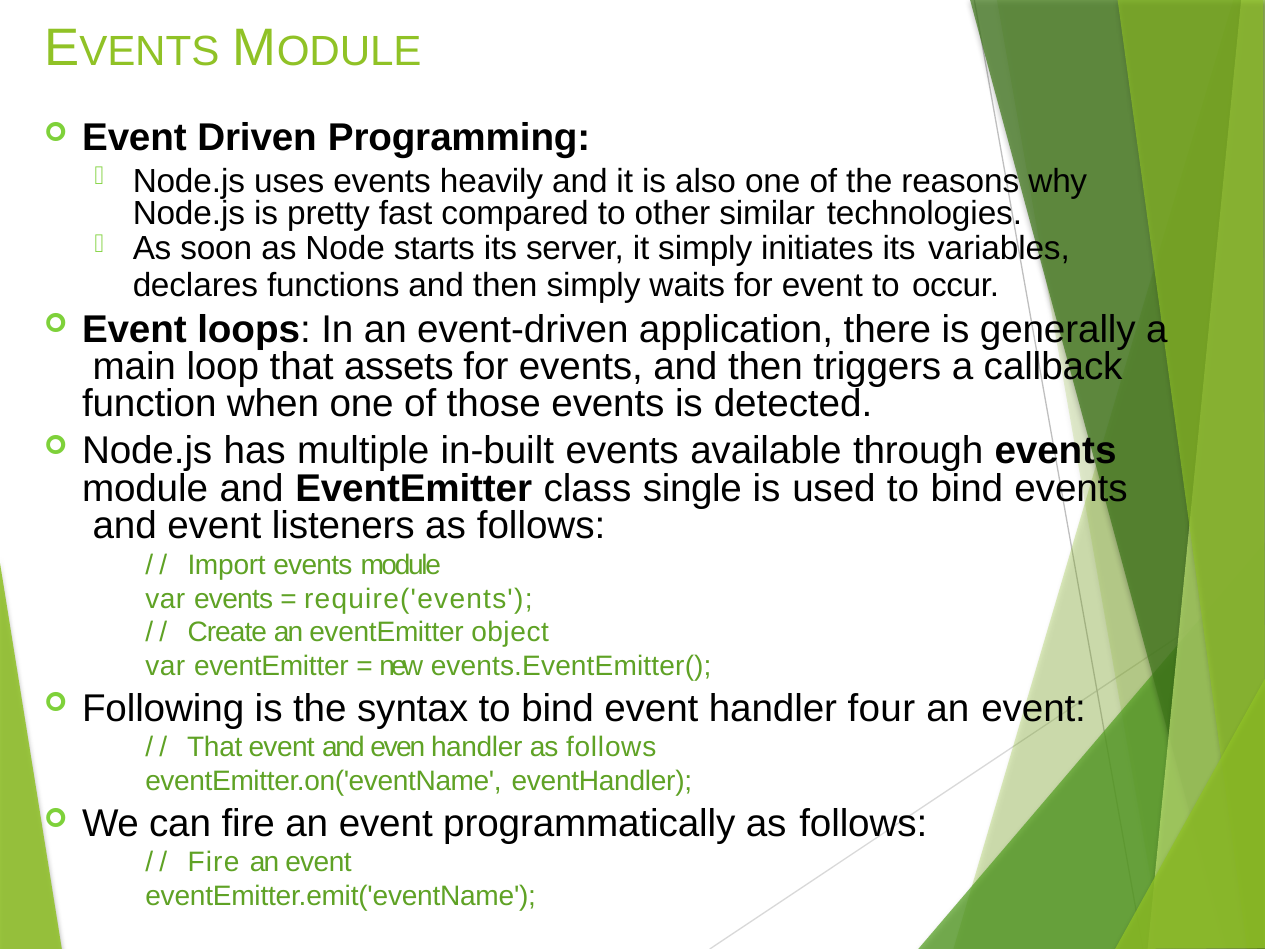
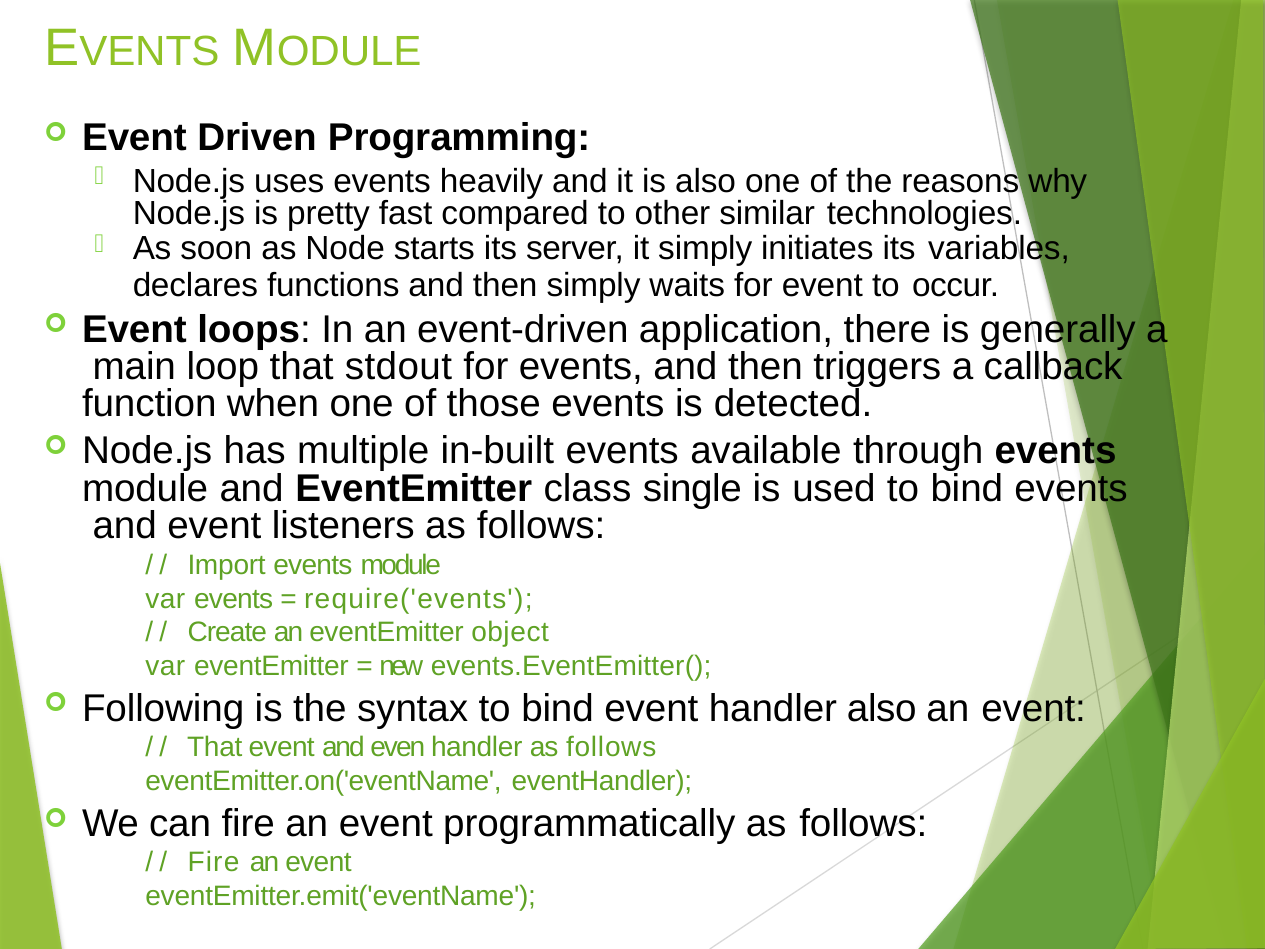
assets: assets -> stdout
handler four: four -> also
